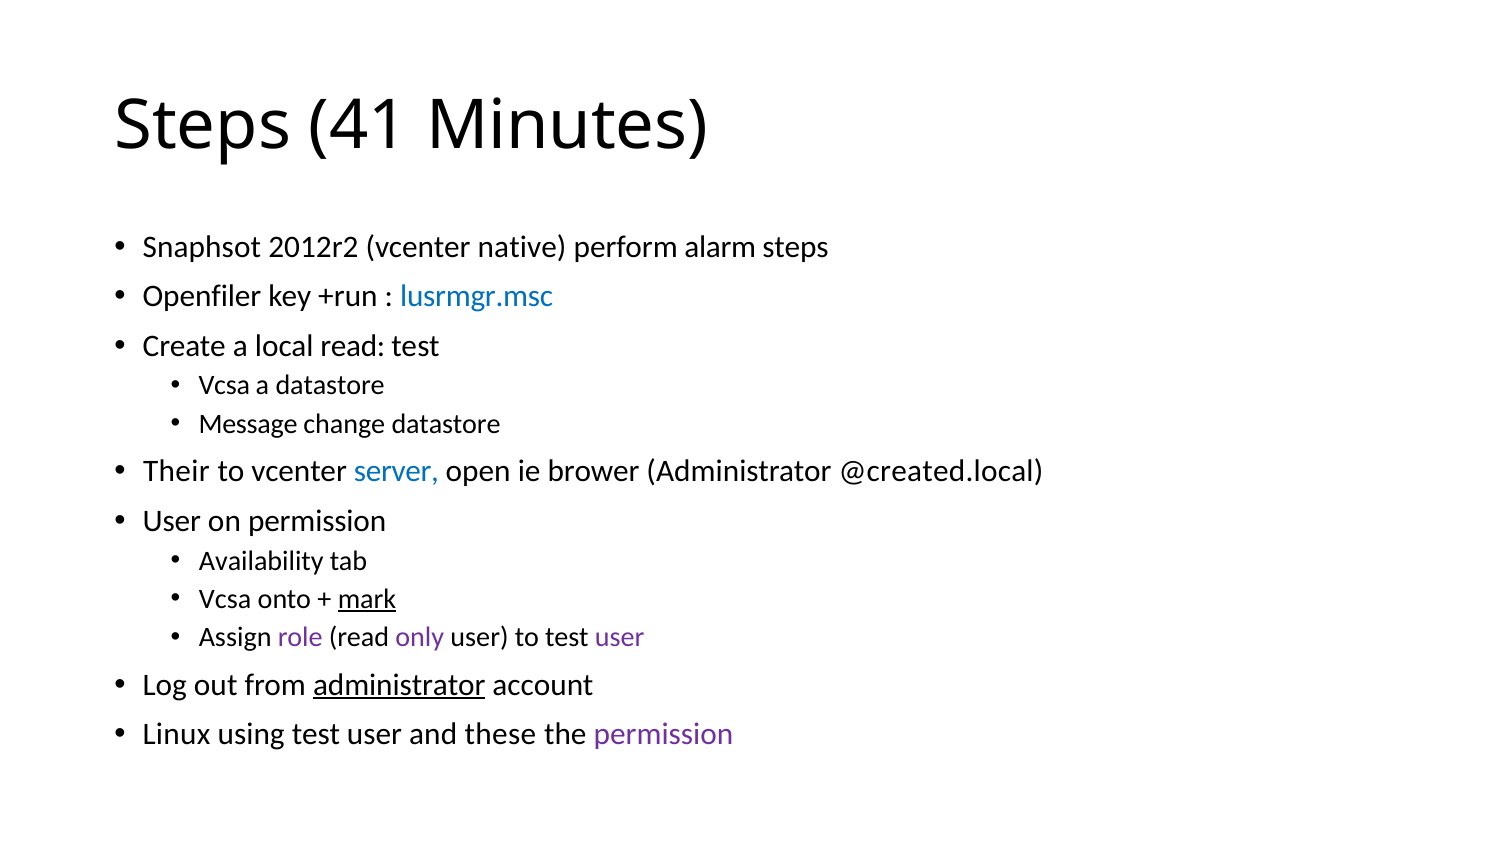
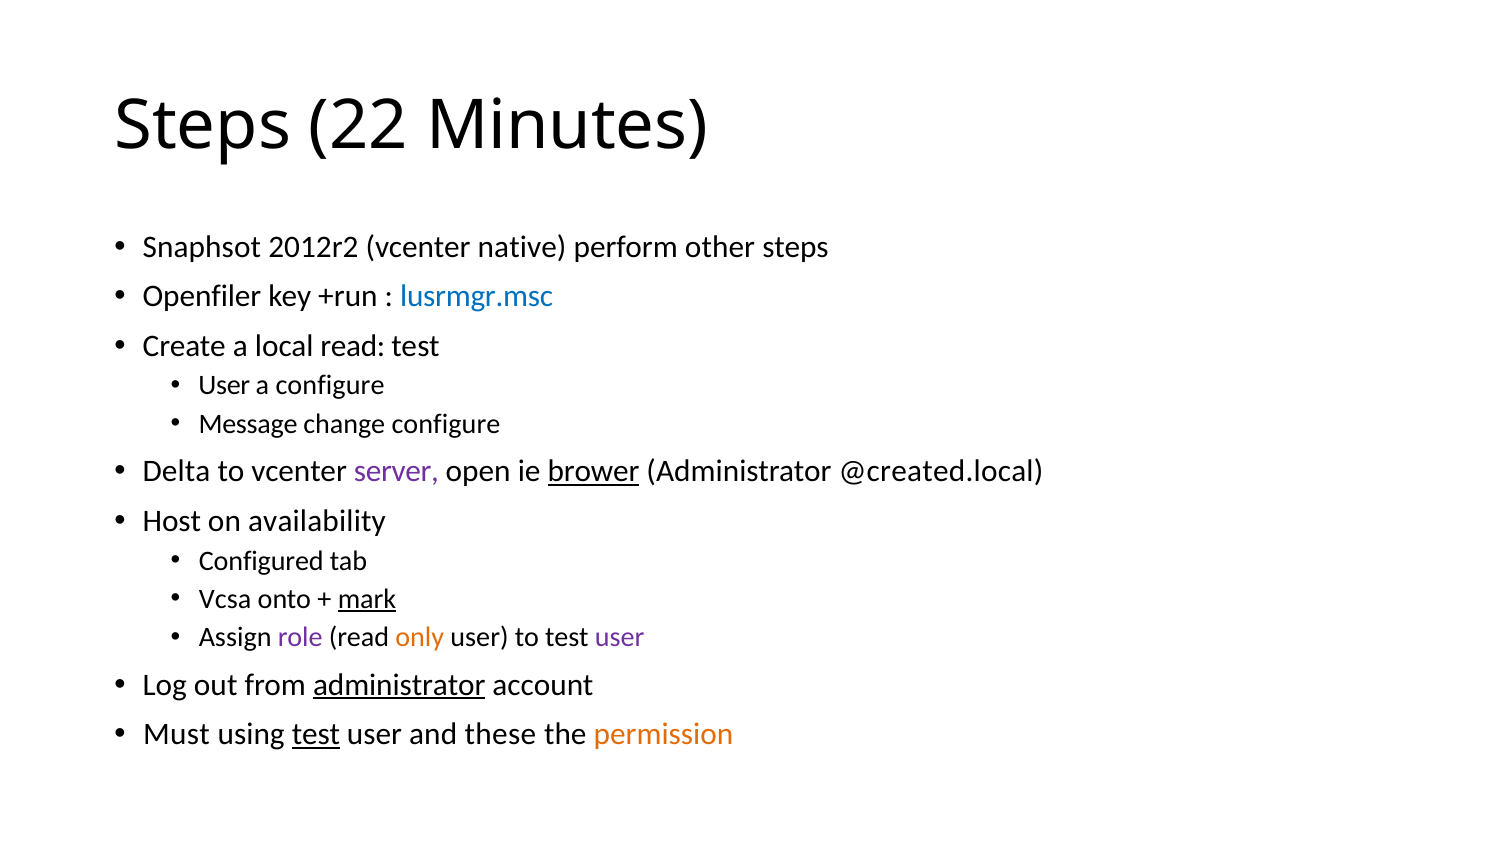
41: 41 -> 22
alarm: alarm -> other
Vcsa at (224, 386): Vcsa -> User
a datastore: datastore -> configure
change datastore: datastore -> configure
Their: Their -> Delta
server colour: blue -> purple
brower underline: none -> present
User at (172, 521): User -> Host
on permission: permission -> availability
Availability: Availability -> Configured
only colour: purple -> orange
Linux: Linux -> Must
test at (316, 735) underline: none -> present
permission at (663, 735) colour: purple -> orange
